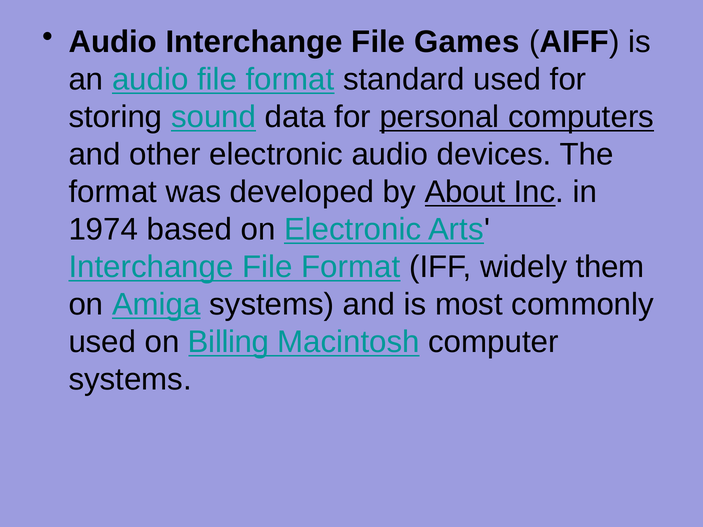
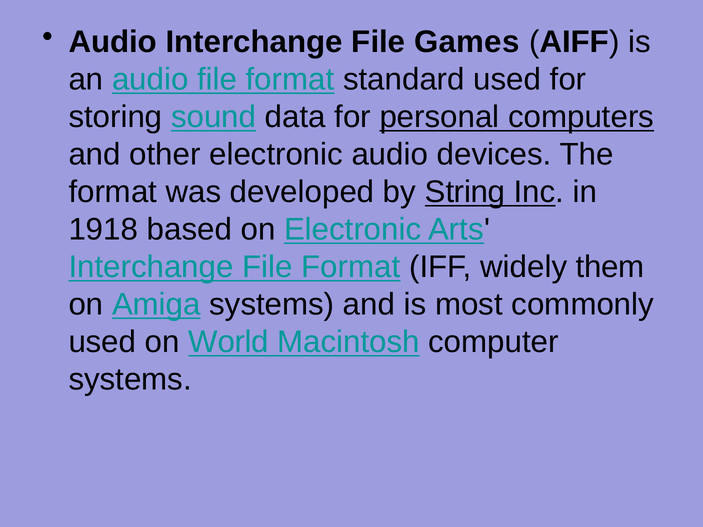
About: About -> String
1974: 1974 -> 1918
Billing: Billing -> World
